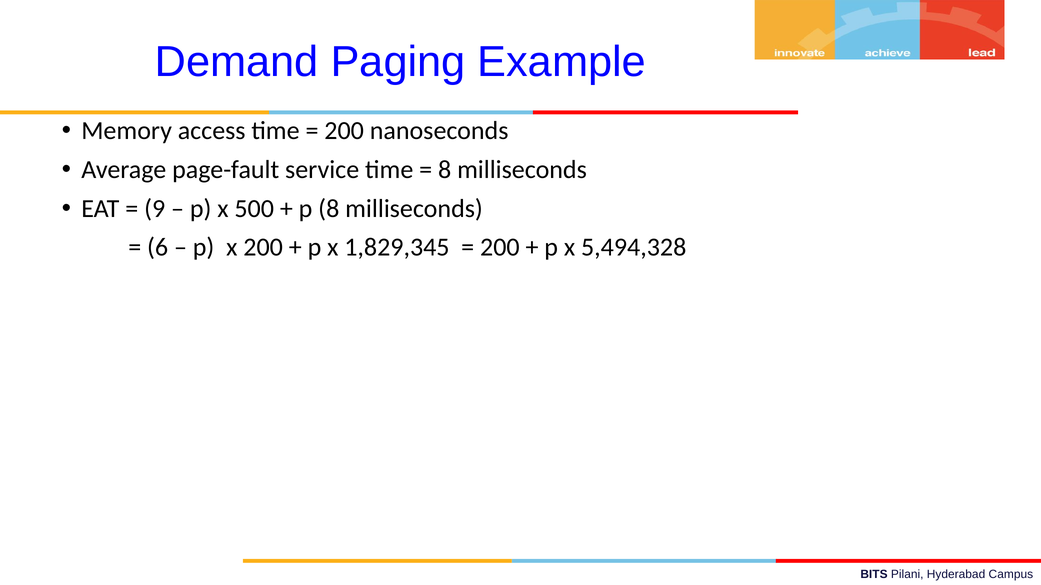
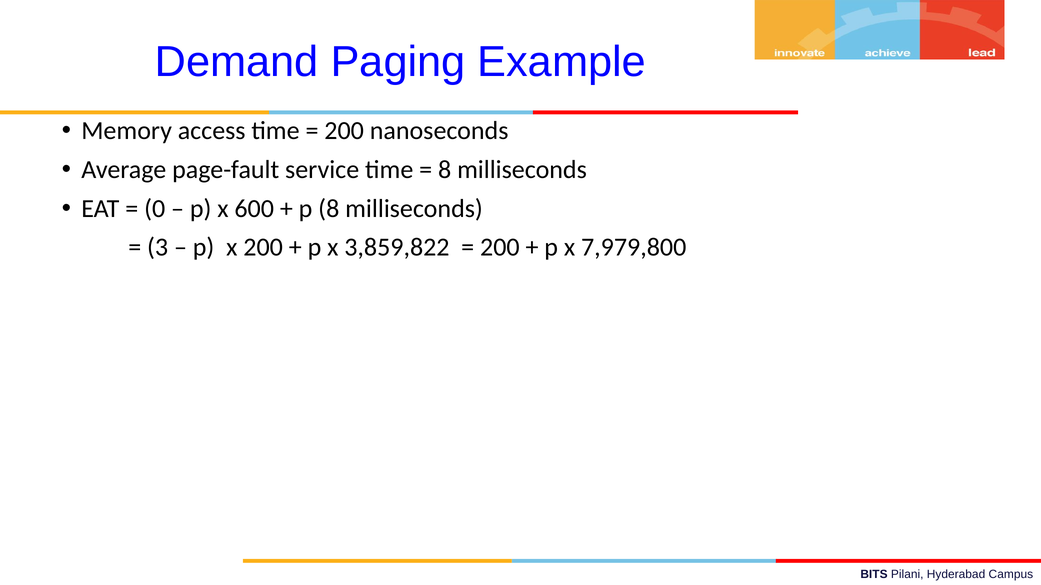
9: 9 -> 0
500: 500 -> 600
6: 6 -> 3
1,829,345: 1,829,345 -> 3,859,822
5,494,328: 5,494,328 -> 7,979,800
